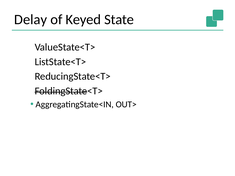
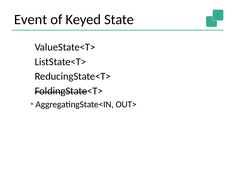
Delay: Delay -> Event
